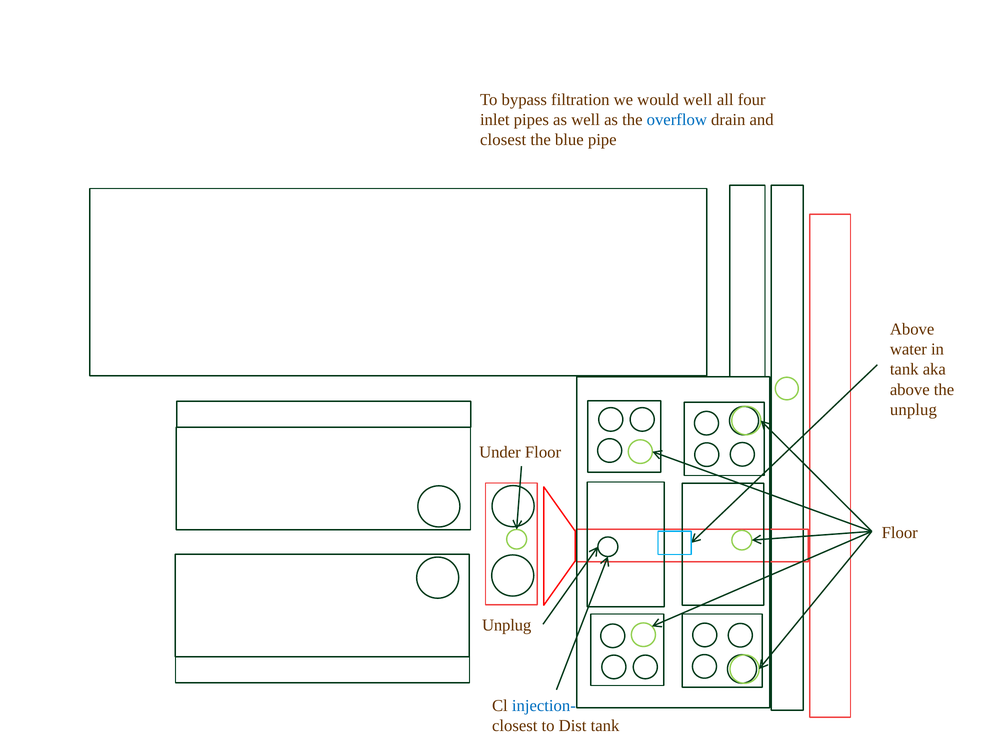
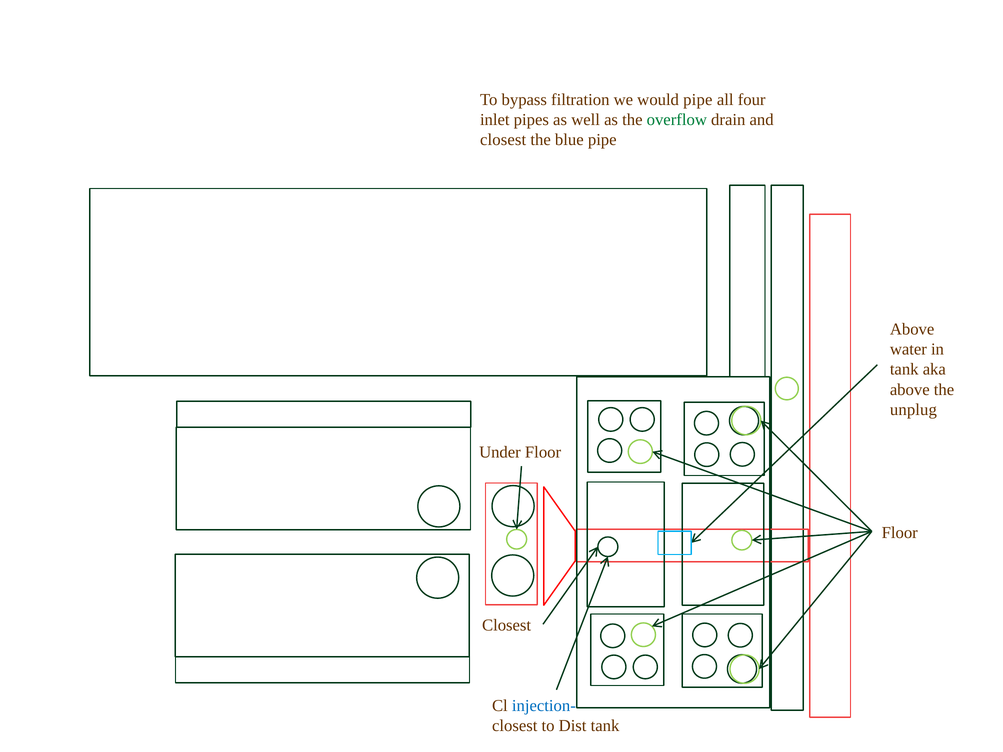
would well: well -> pipe
overflow colour: blue -> green
Unplug at (507, 626): Unplug -> Closest
